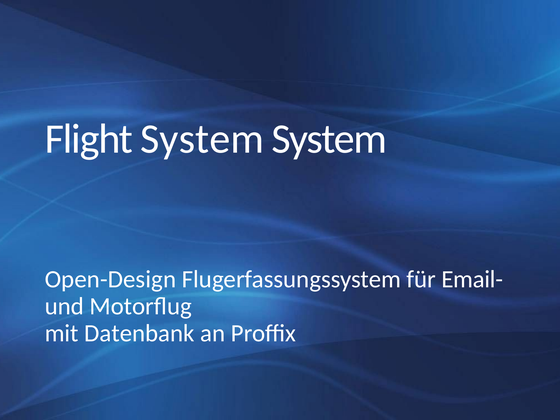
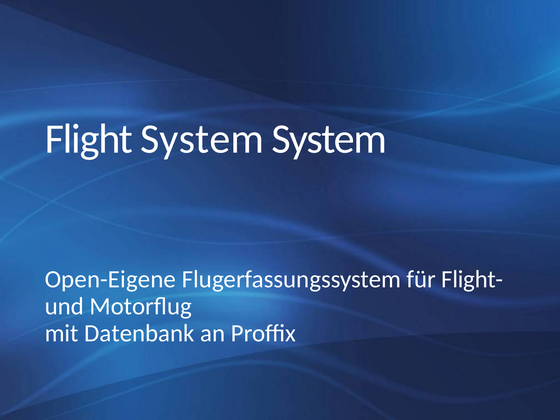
Open-Design: Open-Design -> Open-Eigene
Email-: Email- -> Flight-
